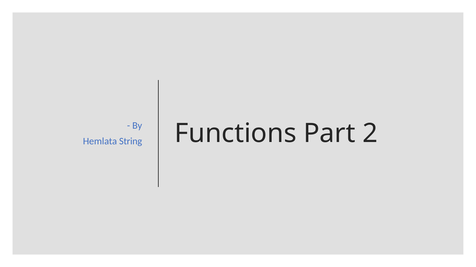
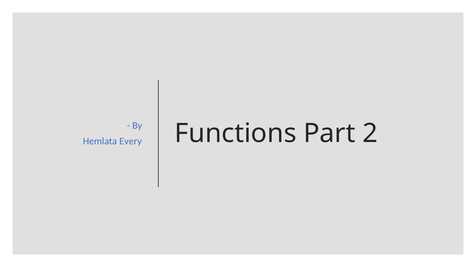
String: String -> Every
